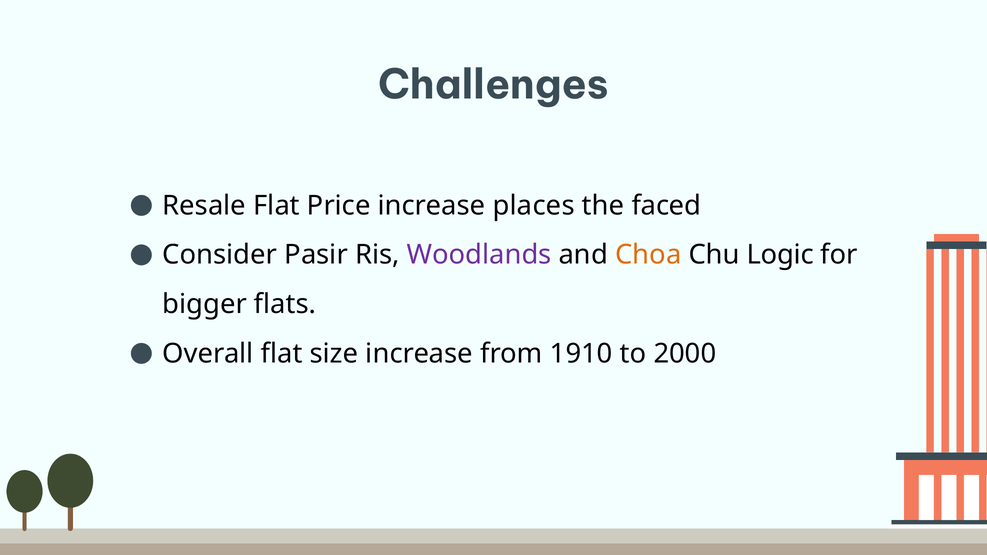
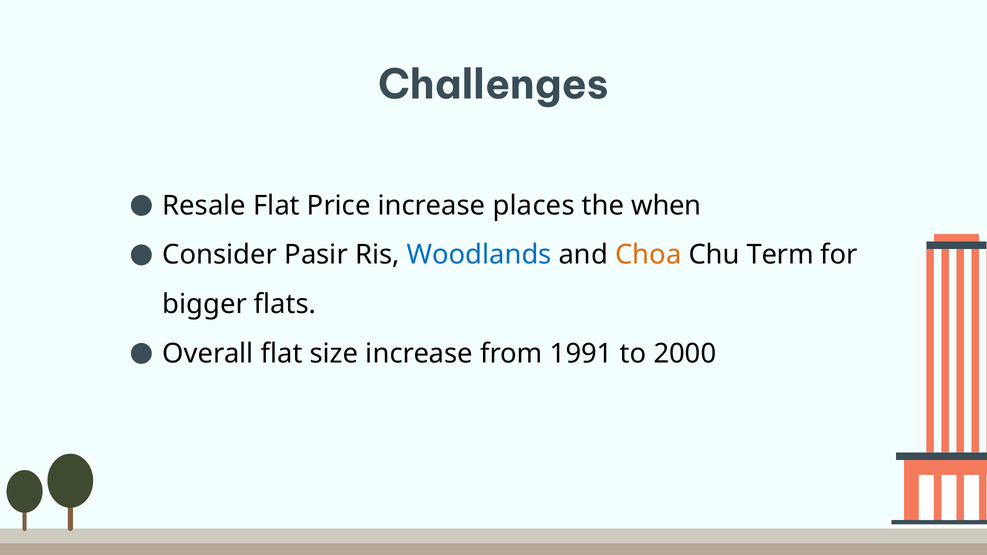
faced: faced -> when
Woodlands colour: purple -> blue
Logic: Logic -> Term
1910: 1910 -> 1991
